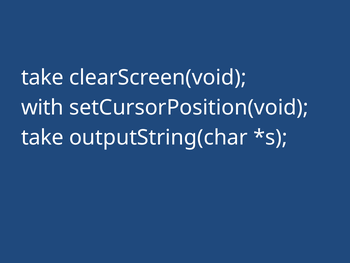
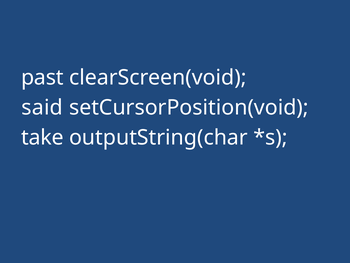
take at (42, 77): take -> past
with: with -> said
